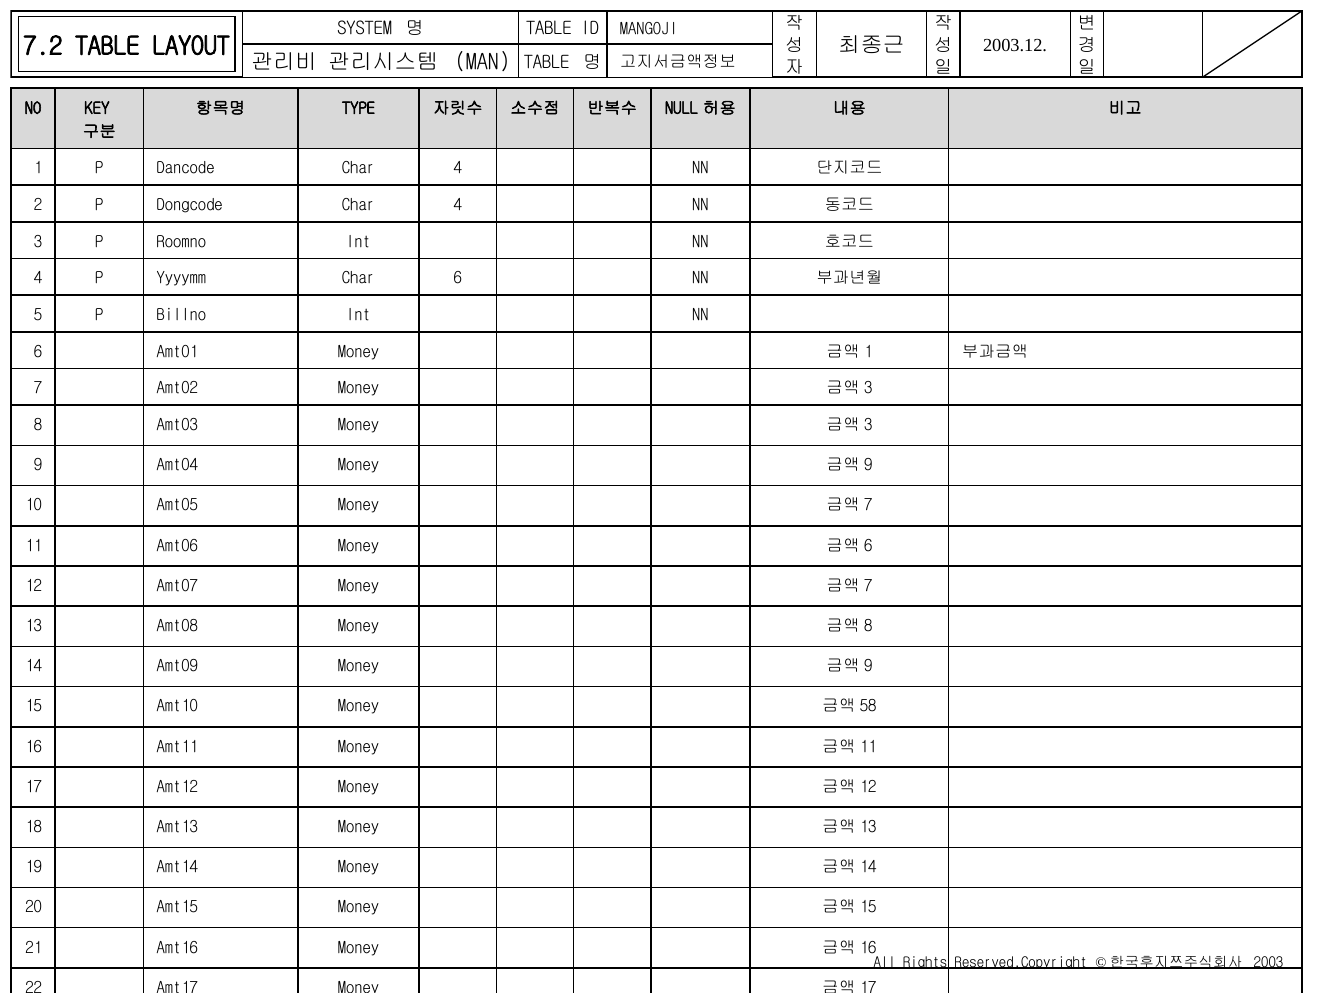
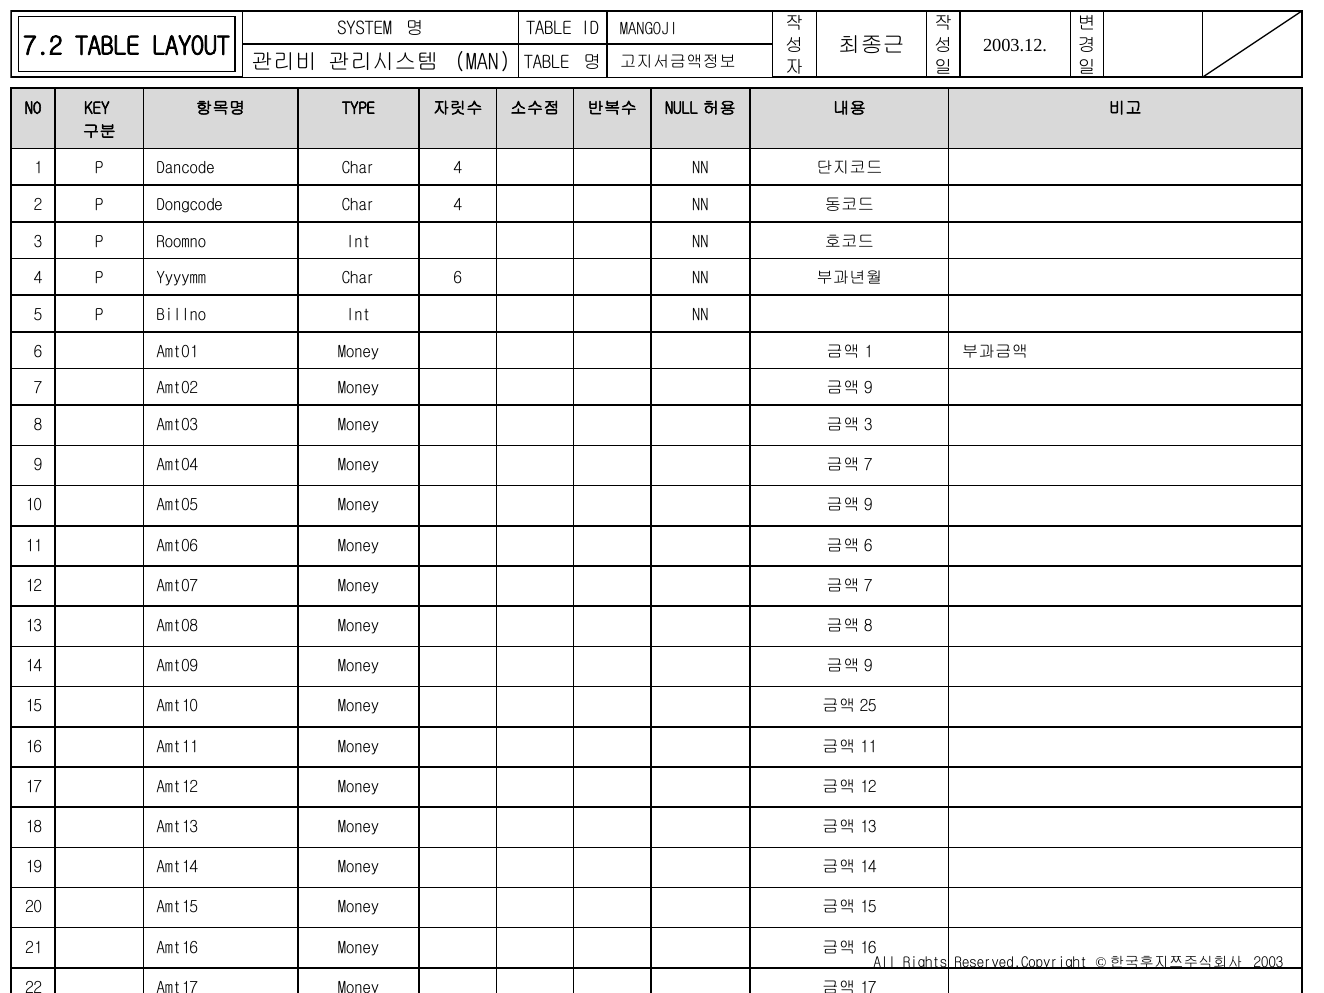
3 at (868, 388): 3 -> 9
9 at (868, 465): 9 -> 7
7 at (868, 506): 7 -> 9
58: 58 -> 25
